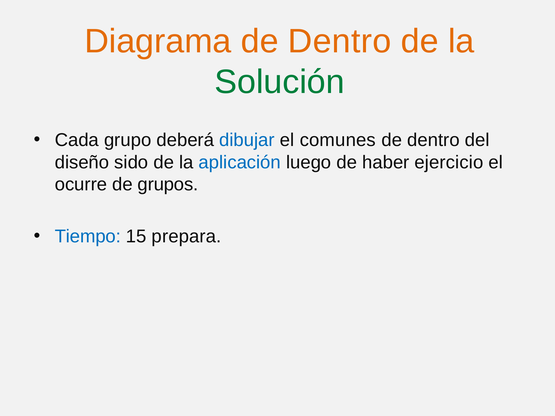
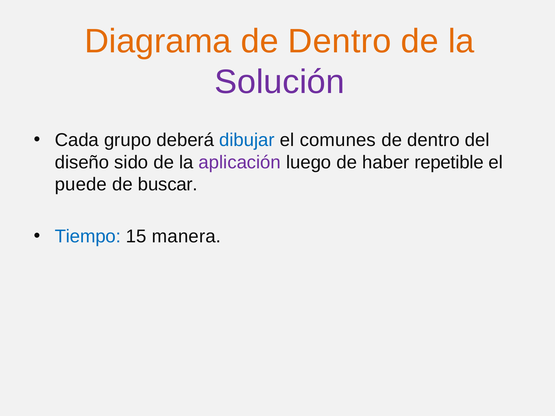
Solución colour: green -> purple
aplicación colour: blue -> purple
ejercicio: ejercicio -> repetible
ocurre: ocurre -> puede
grupos: grupos -> buscar
prepara: prepara -> manera
